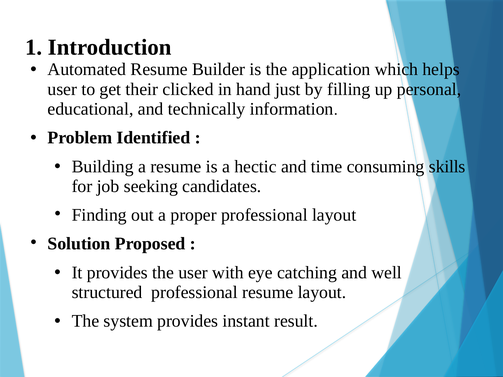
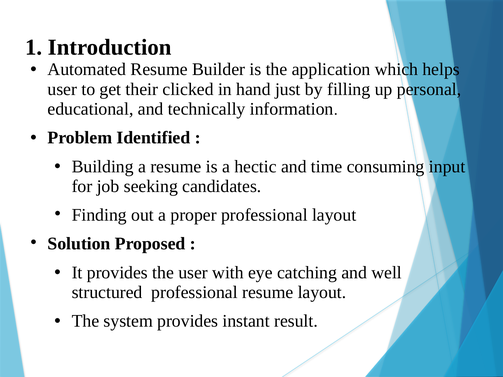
skills: skills -> input
